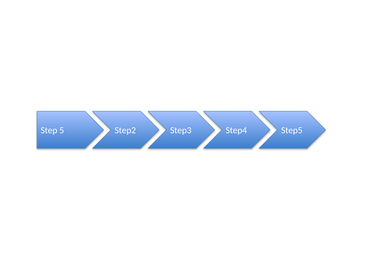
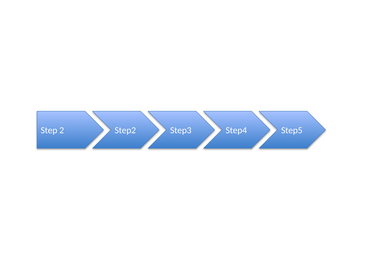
5: 5 -> 2
